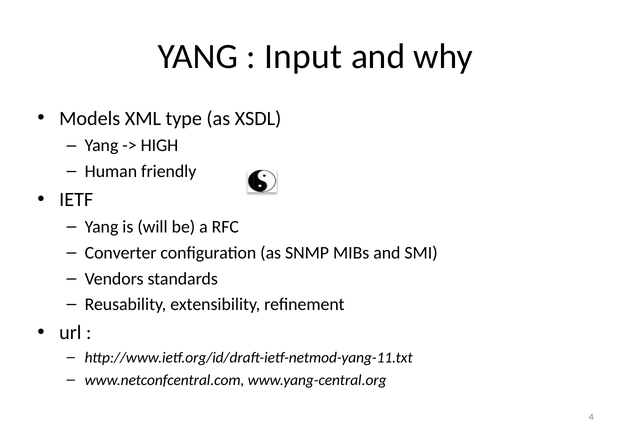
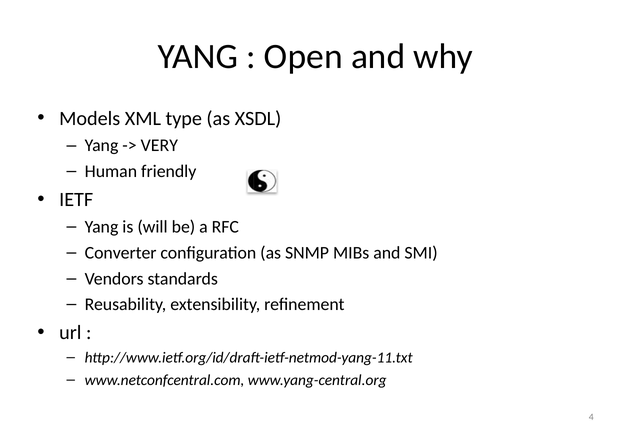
Input: Input -> Open
HIGH: HIGH -> VERY
